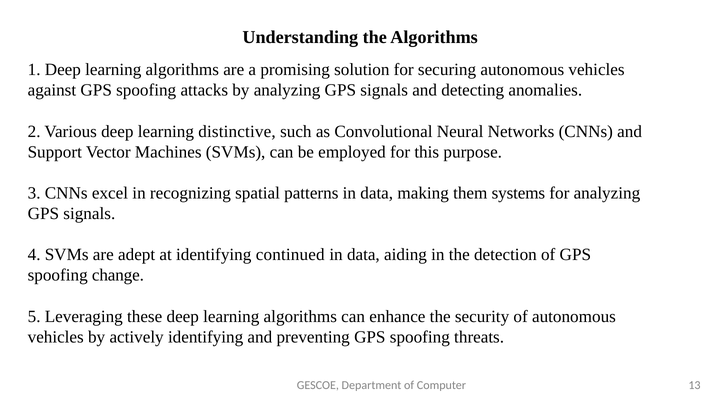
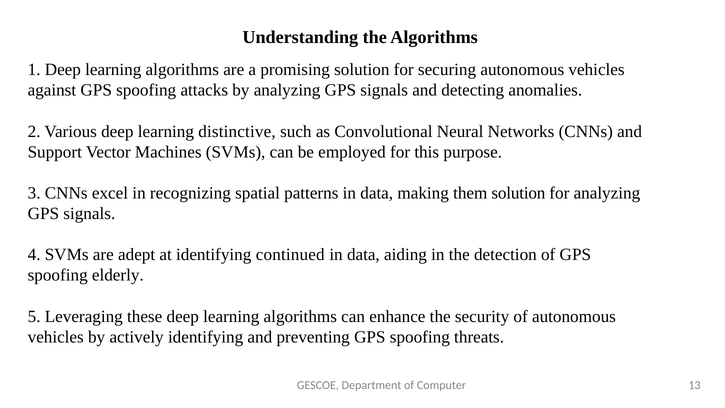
them systems: systems -> solution
change: change -> elderly
